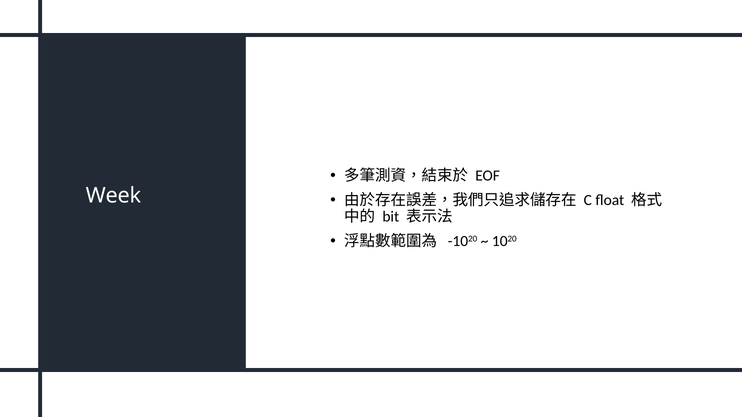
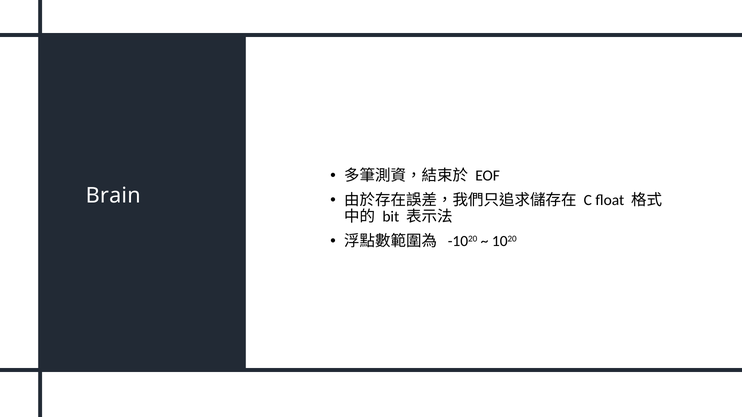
Week: Week -> Brain
